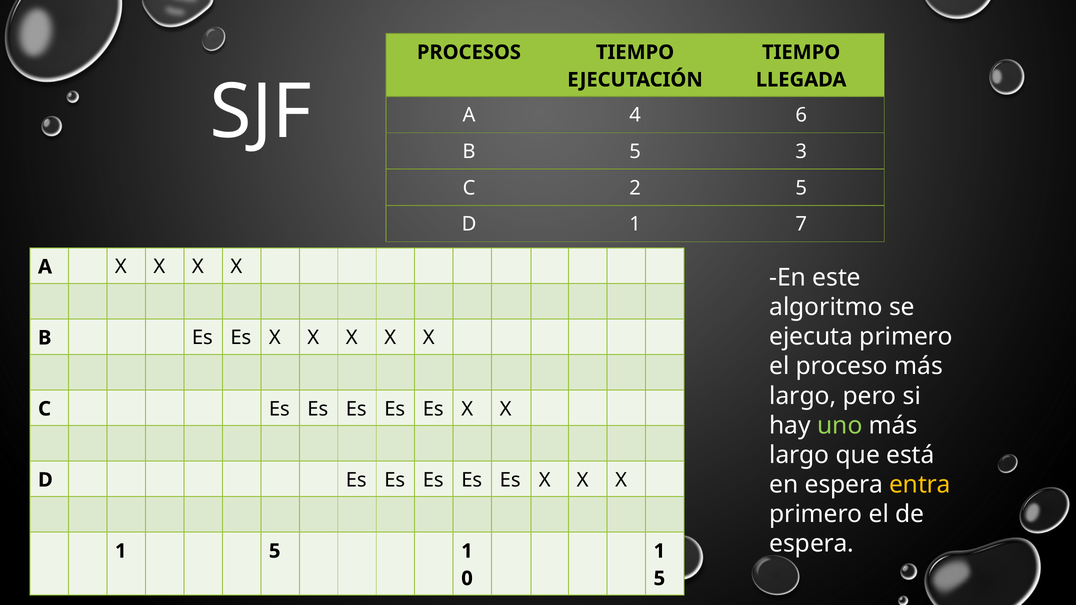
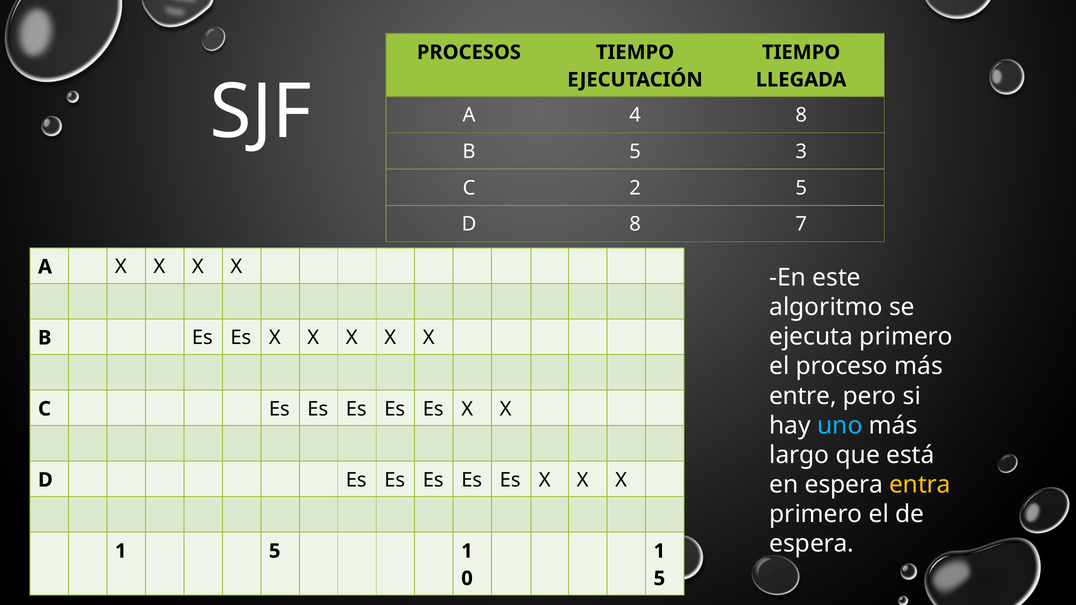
4 6: 6 -> 8
D 1: 1 -> 8
largo at (803, 396): largo -> entre
uno colour: light green -> light blue
